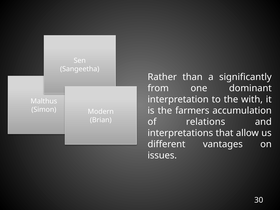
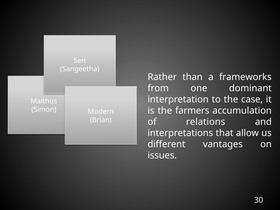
significantly: significantly -> frameworks
with: with -> case
